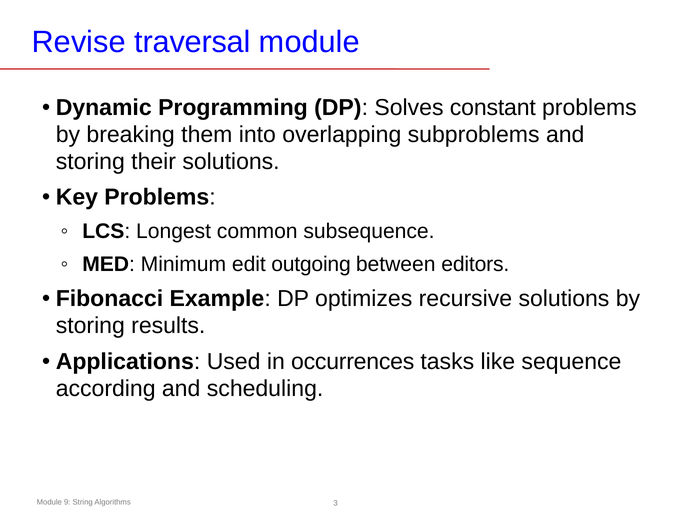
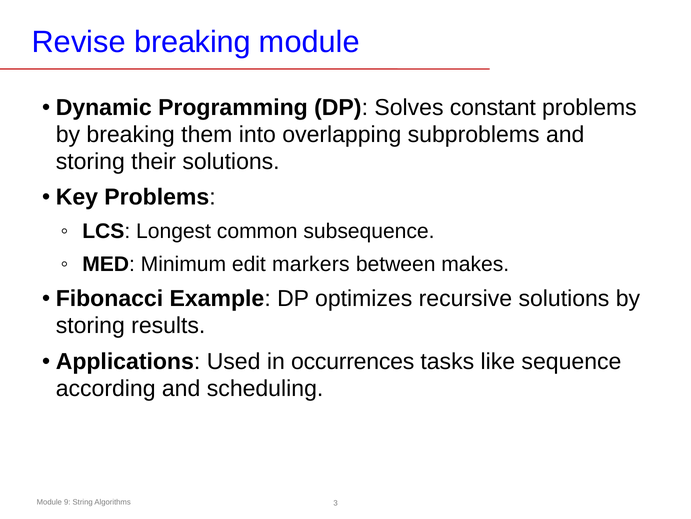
Revise traversal: traversal -> breaking
outgoing: outgoing -> markers
editors: editors -> makes
